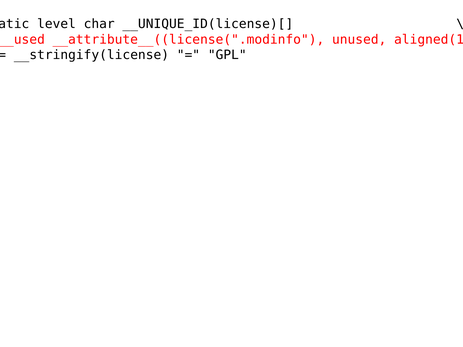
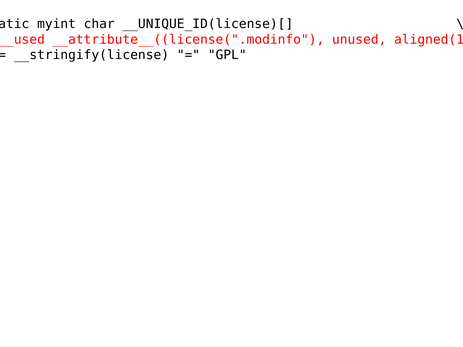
level: level -> myint
